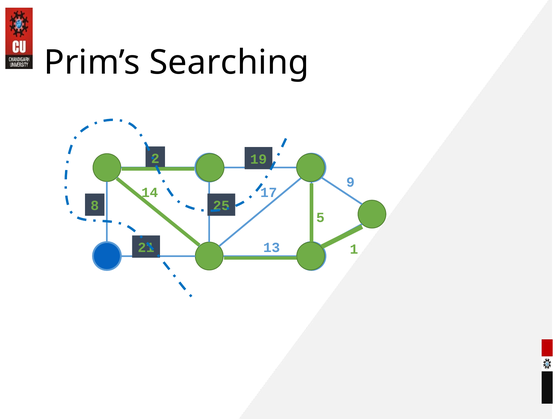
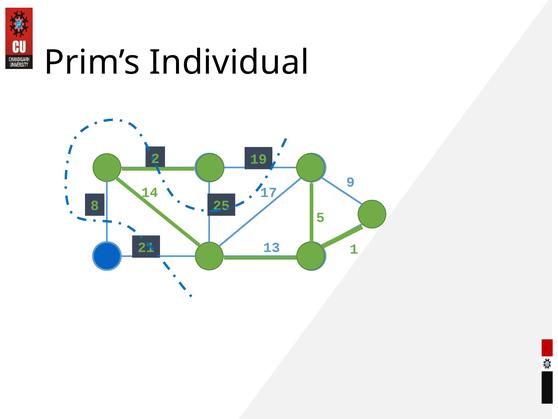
Searching: Searching -> Individual
